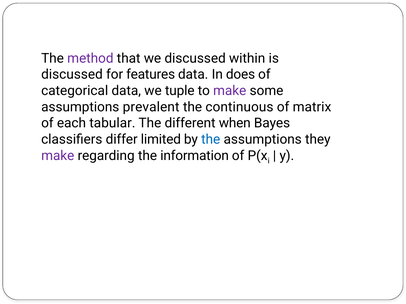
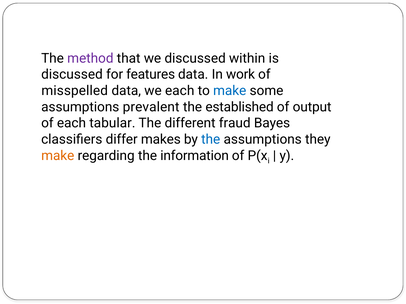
does: does -> work
categorical: categorical -> misspelled
we tuple: tuple -> each
make at (230, 91) colour: purple -> blue
continuous: continuous -> established
matrix: matrix -> output
when: when -> fraud
limited: limited -> makes
make at (58, 156) colour: purple -> orange
